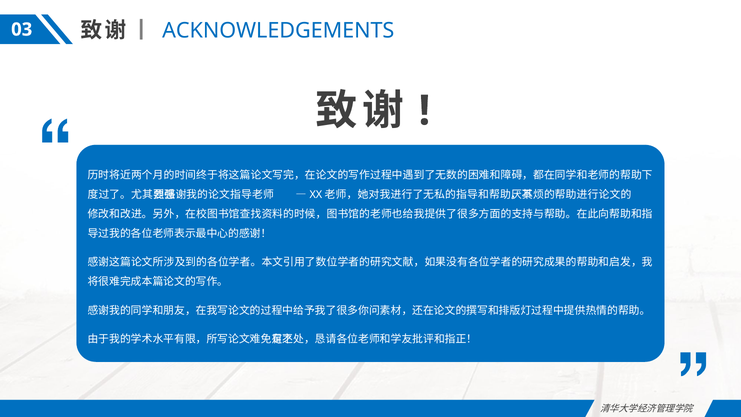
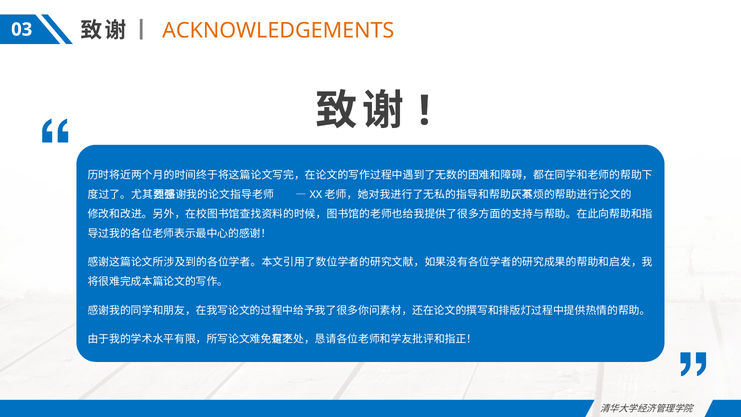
ACKNOWLEDGEMENTS colour: blue -> orange
